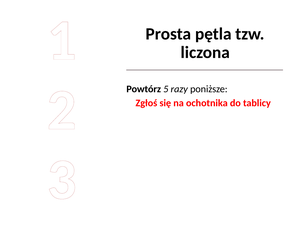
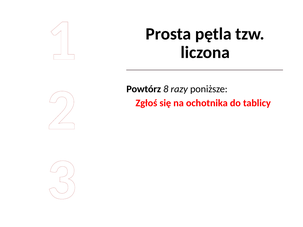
5: 5 -> 8
